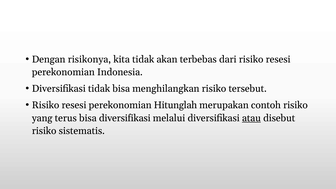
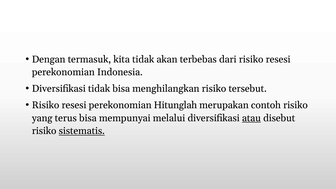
risikonya: risikonya -> termasuk
bisa diversifikasi: diversifikasi -> mempunyai
sistematis underline: none -> present
